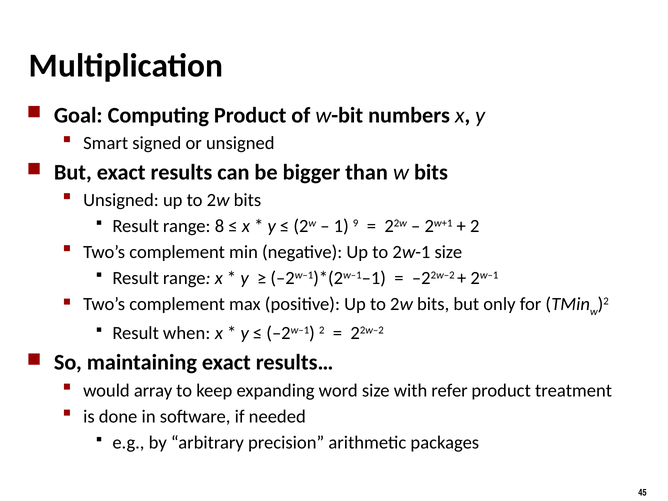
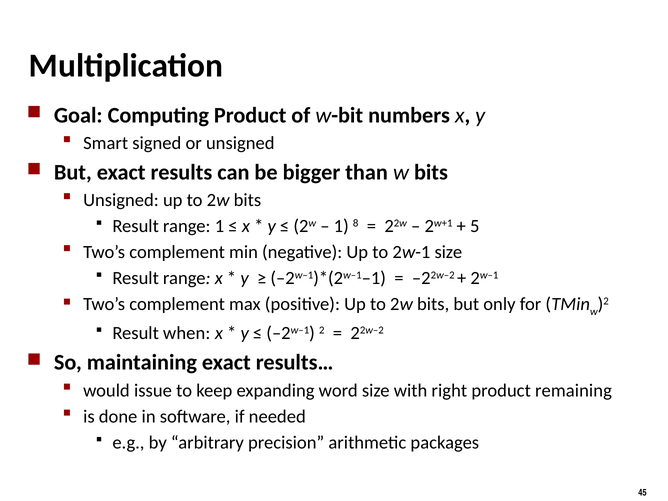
range 8: 8 -> 1
9: 9 -> 8
2 at (475, 226): 2 -> 5
array: array -> issue
refer: refer -> right
treatment: treatment -> remaining
